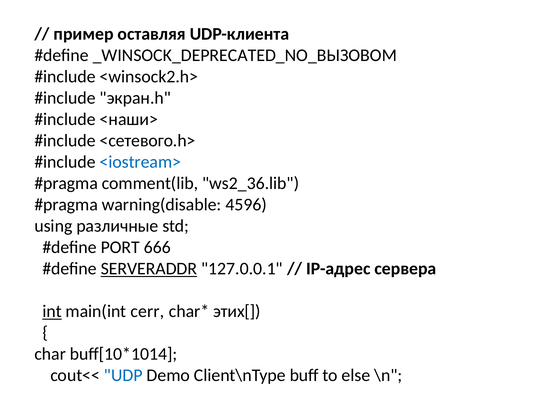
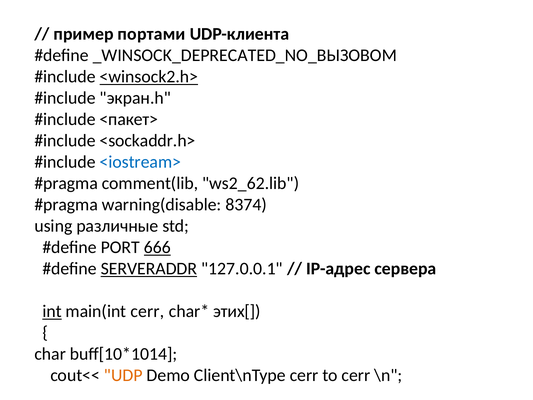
оставляя: оставляя -> портами
<winsock2.h> underline: none -> present
<наши>: <наши> -> <пакет>
<сетевого.h>: <сетевого.h> -> <sockaddr.h>
ws2_36.lib: ws2_36.lib -> ws2_62.lib
4596: 4596 -> 8374
666 underline: none -> present
UDP colour: blue -> orange
Client\nType buff: buff -> cerr
to else: else -> cerr
